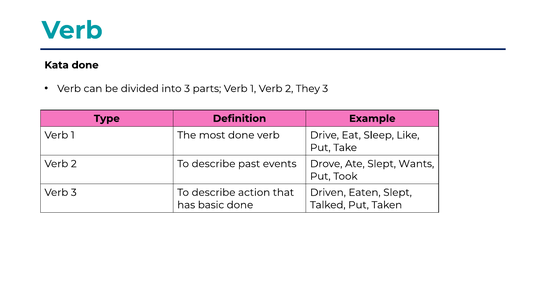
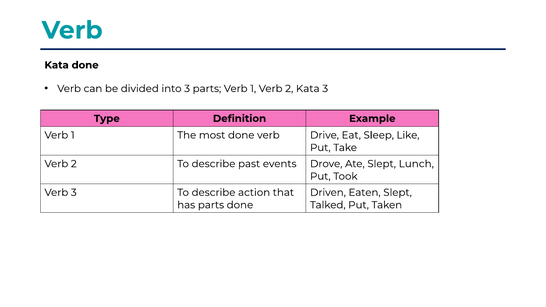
2 They: They -> Kata
Wants: Wants -> Lunch
has basic: basic -> parts
